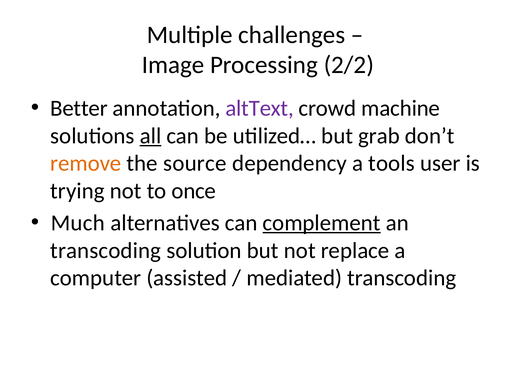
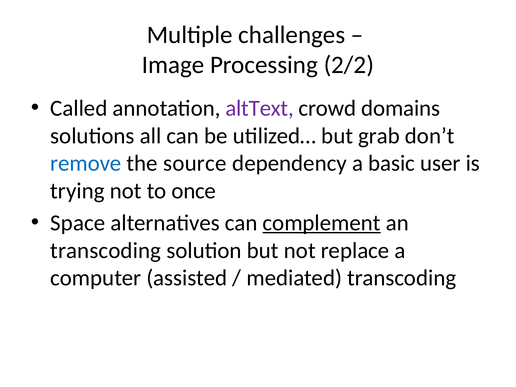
Better: Better -> Called
machine: machine -> domains
all underline: present -> none
remove colour: orange -> blue
tools: tools -> basic
Much: Much -> Space
